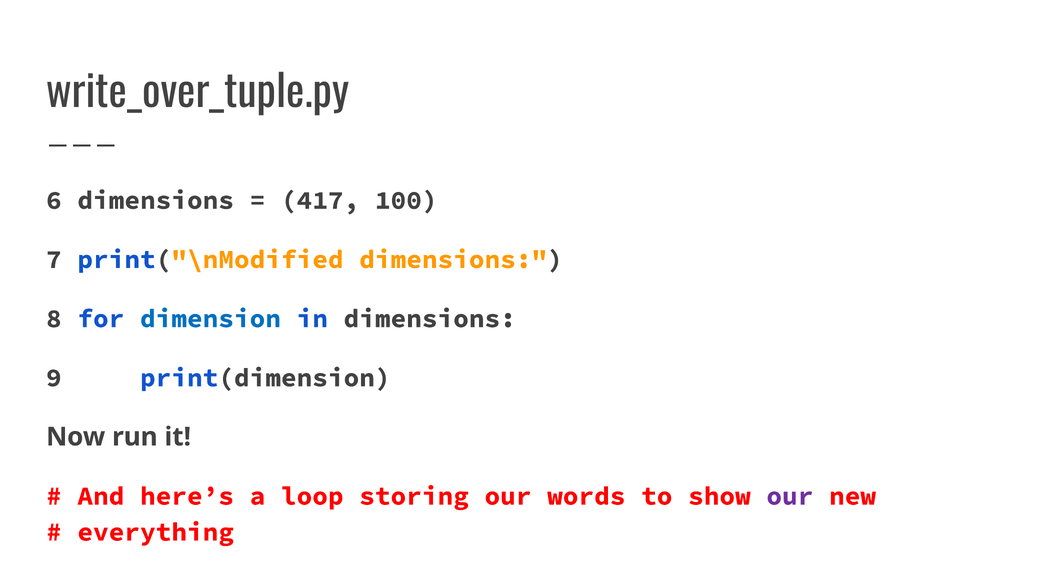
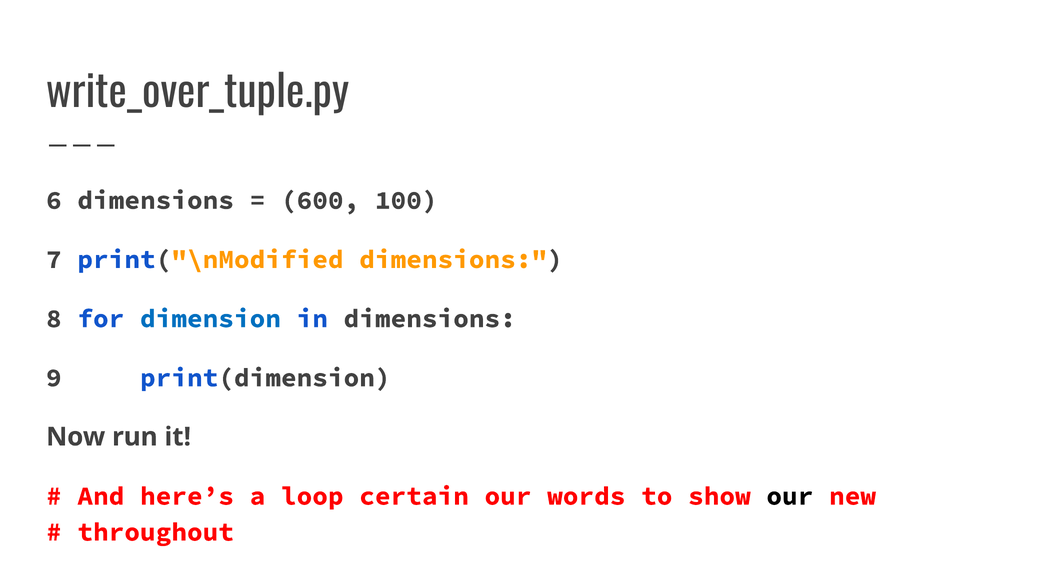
417: 417 -> 600
storing: storing -> certain
our at (790, 496) colour: purple -> black
everything: everything -> throughout
